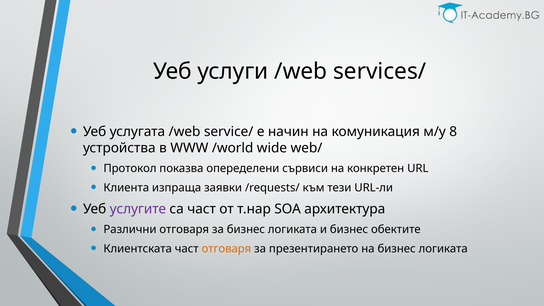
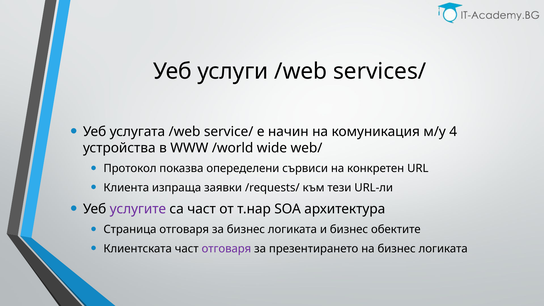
8: 8 -> 4
Различни: Различни -> Страница
отговаря at (226, 249) colour: orange -> purple
